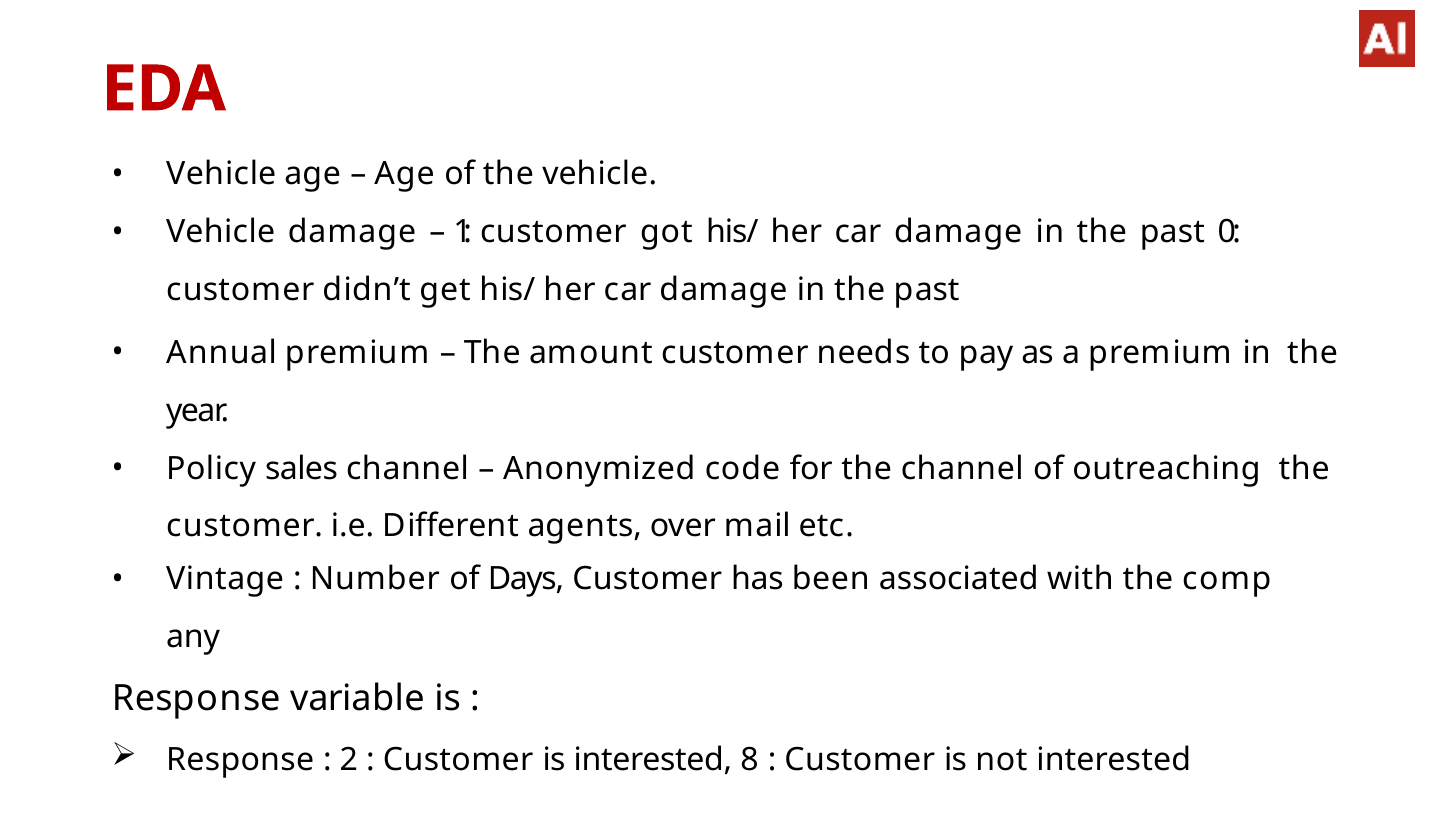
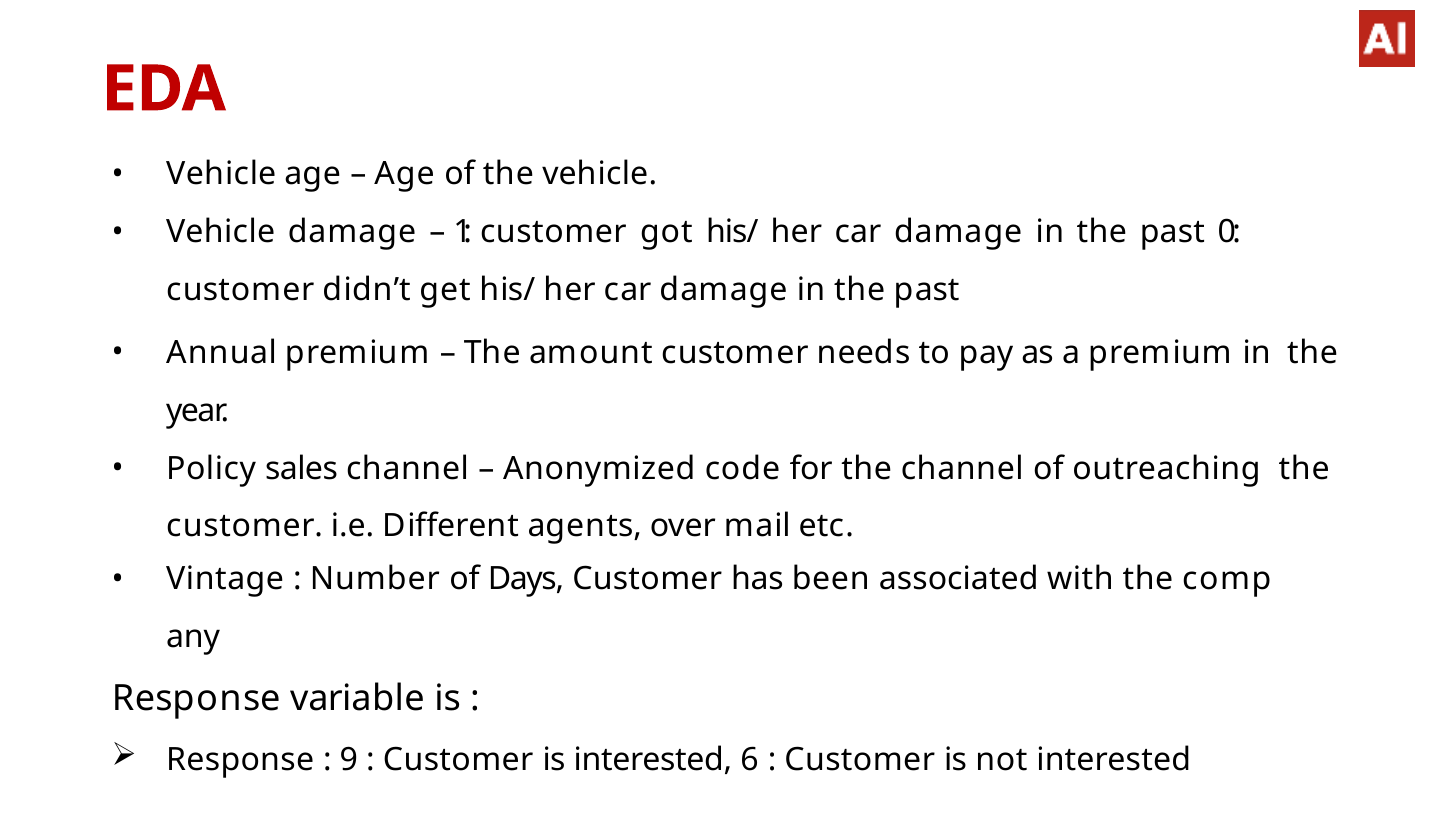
2: 2 -> 9
8: 8 -> 6
